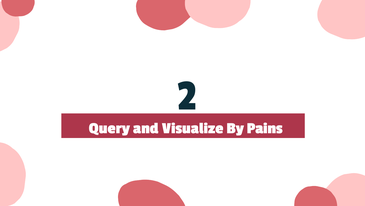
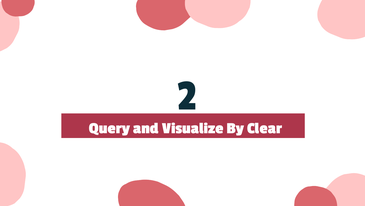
Pains: Pains -> Clear
